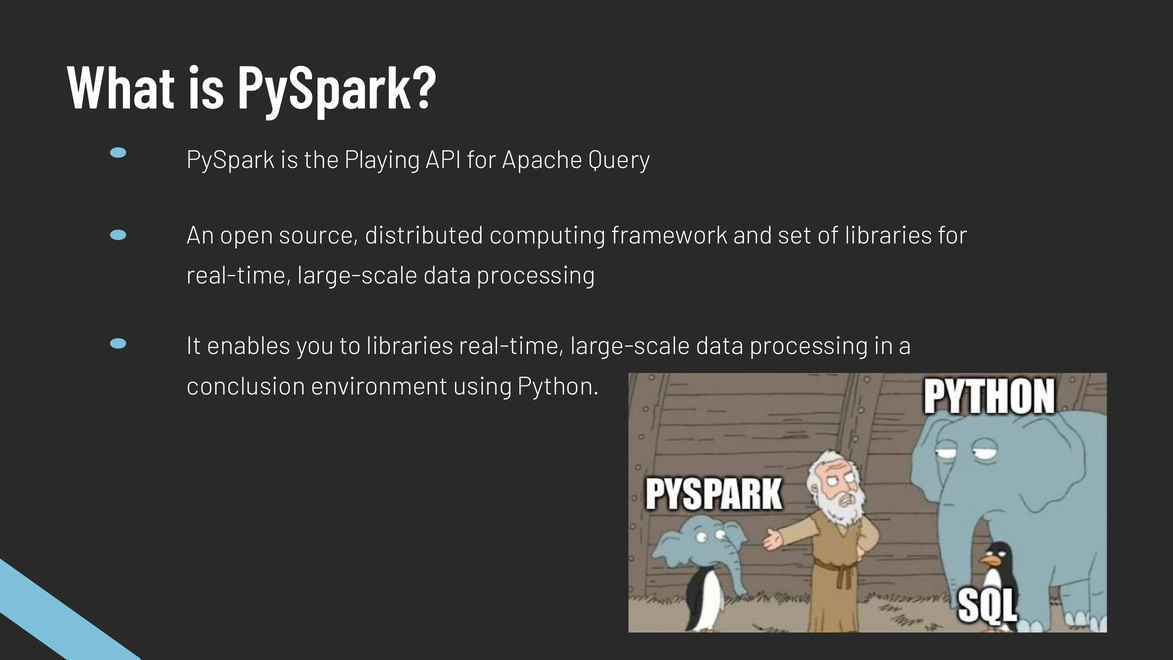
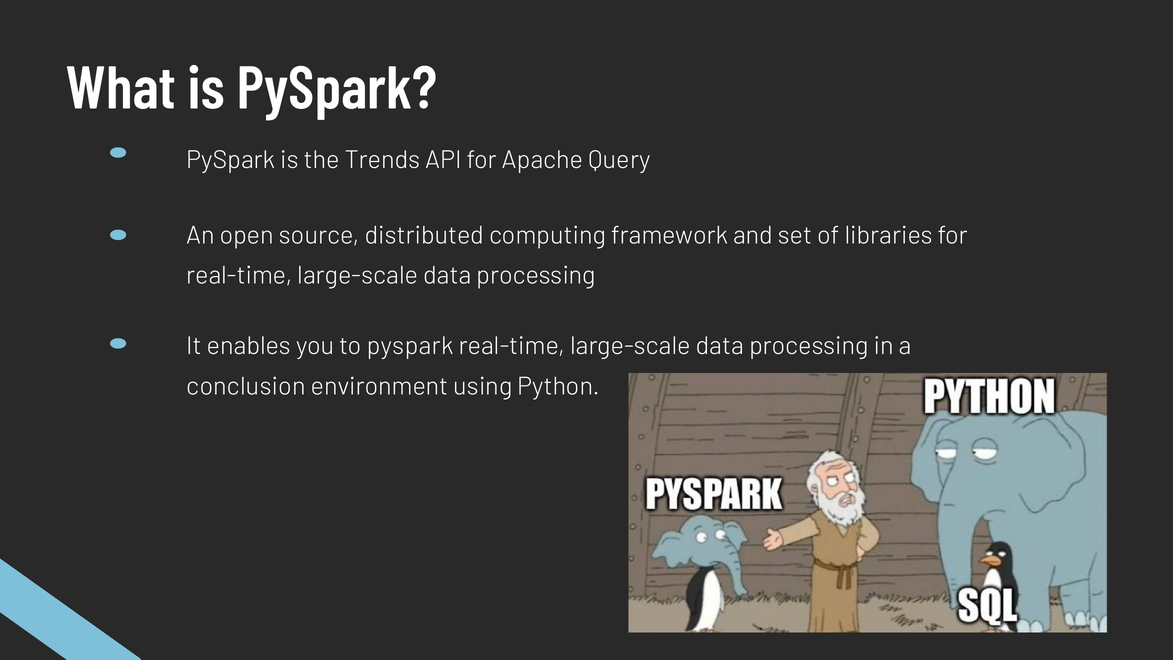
Playing: Playing -> Trends
to libraries: libraries -> pyspark
